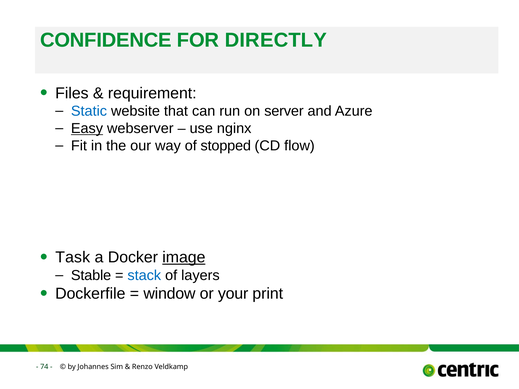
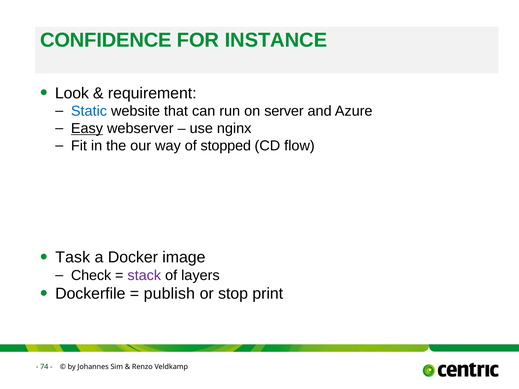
DIRECTLY: DIRECTLY -> INSTANCE
Files: Files -> Look
image underline: present -> none
Stable: Stable -> Check
stack colour: blue -> purple
window: window -> publish
your: your -> stop
